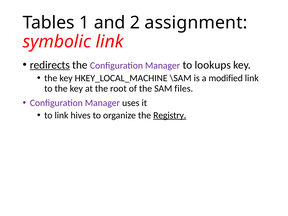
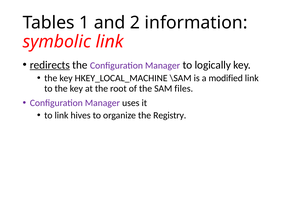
assignment: assignment -> information
lookups: lookups -> logically
Registry underline: present -> none
